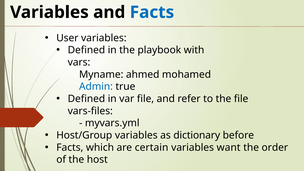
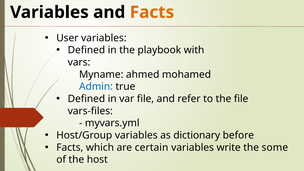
Facts at (152, 12) colour: blue -> orange
want: want -> write
order: order -> some
